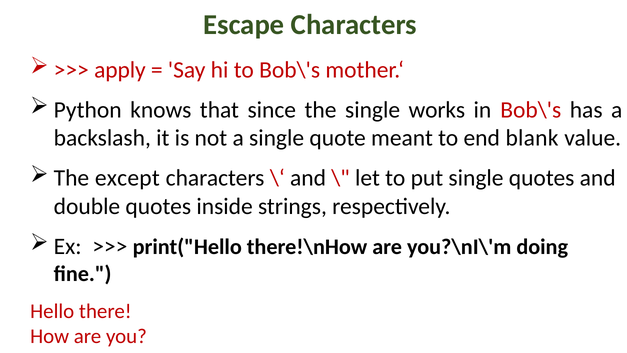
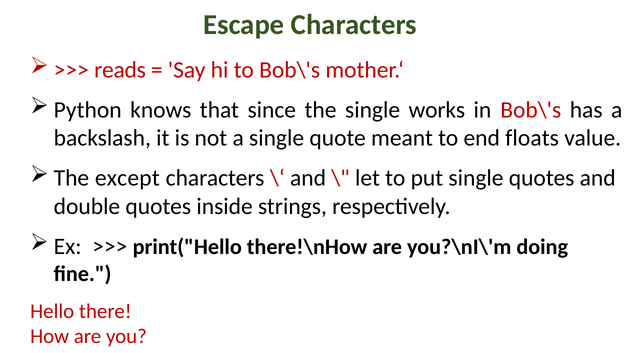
apply: apply -> reads
blank: blank -> floats
